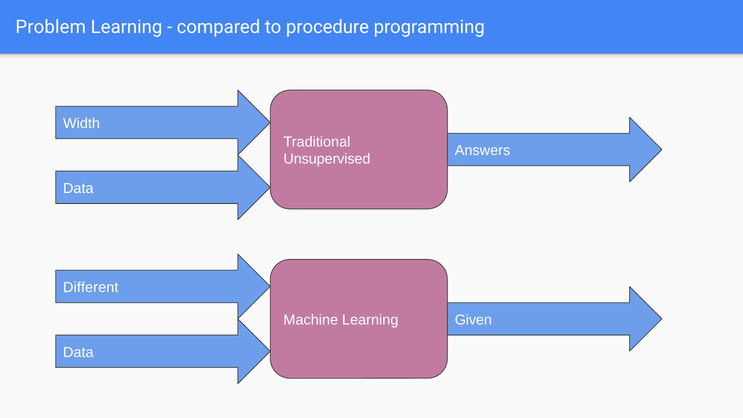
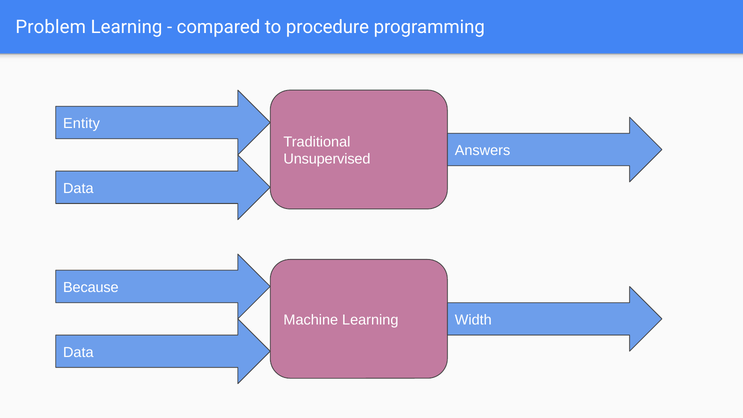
Width: Width -> Entity
Different: Different -> Because
Given: Given -> Width
